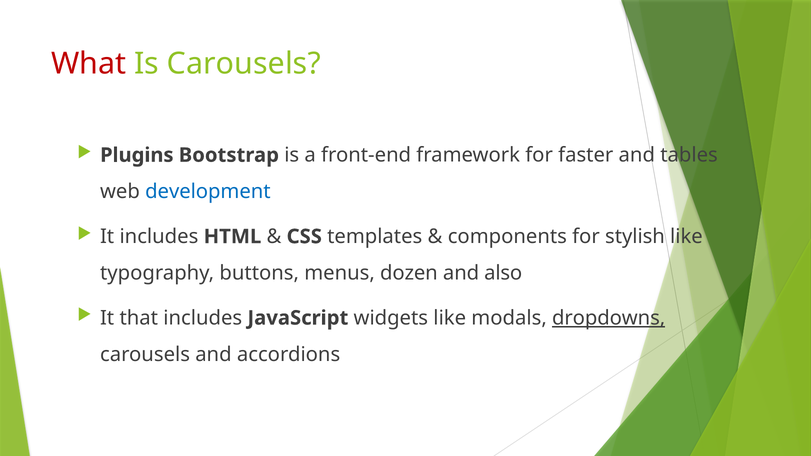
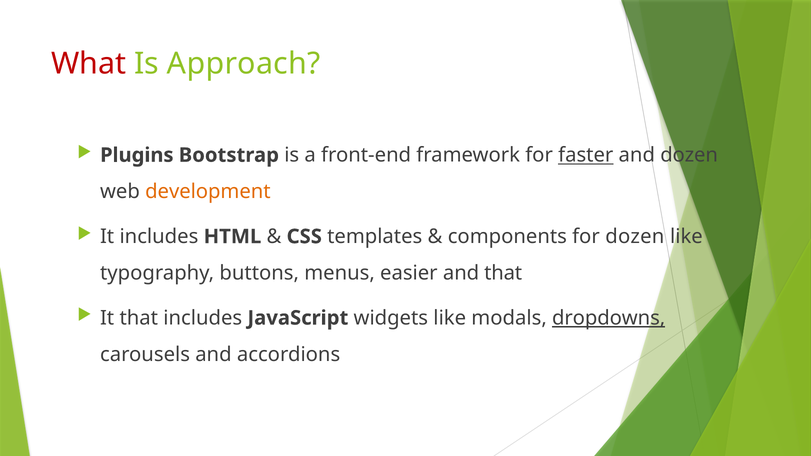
Is Carousels: Carousels -> Approach
faster underline: none -> present
and tables: tables -> dozen
development colour: blue -> orange
for stylish: stylish -> dozen
dozen: dozen -> easier
and also: also -> that
